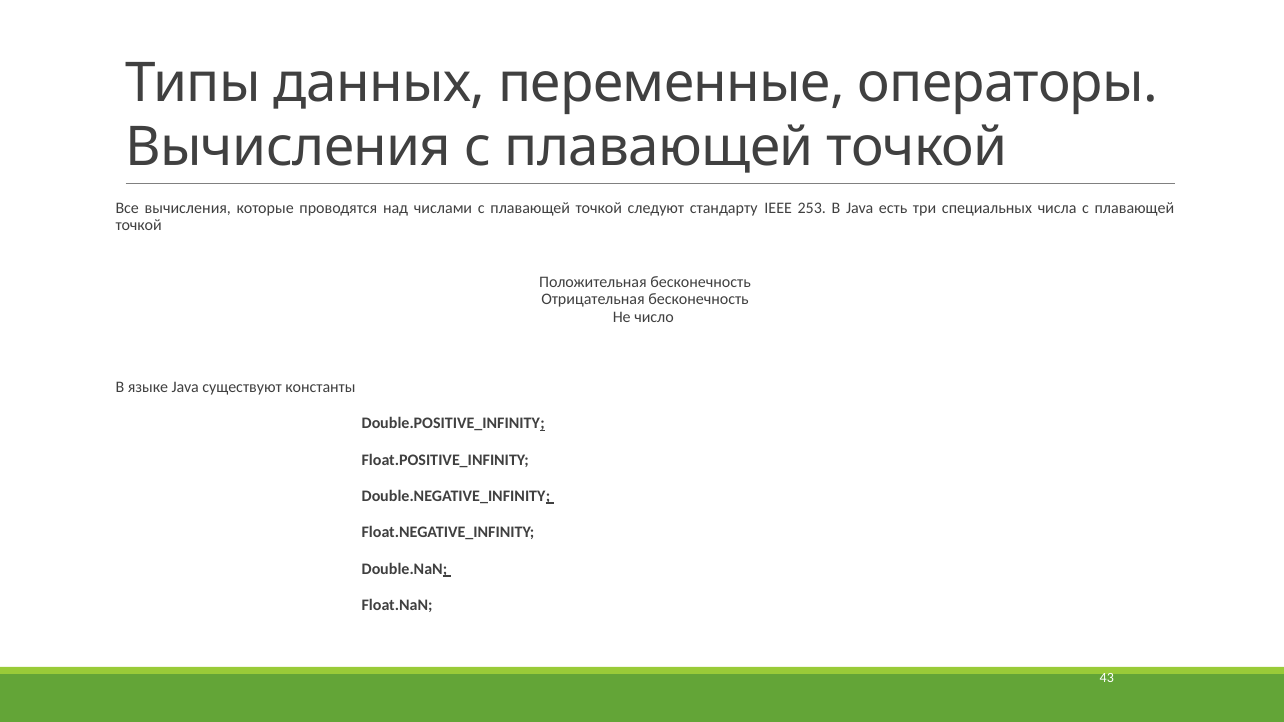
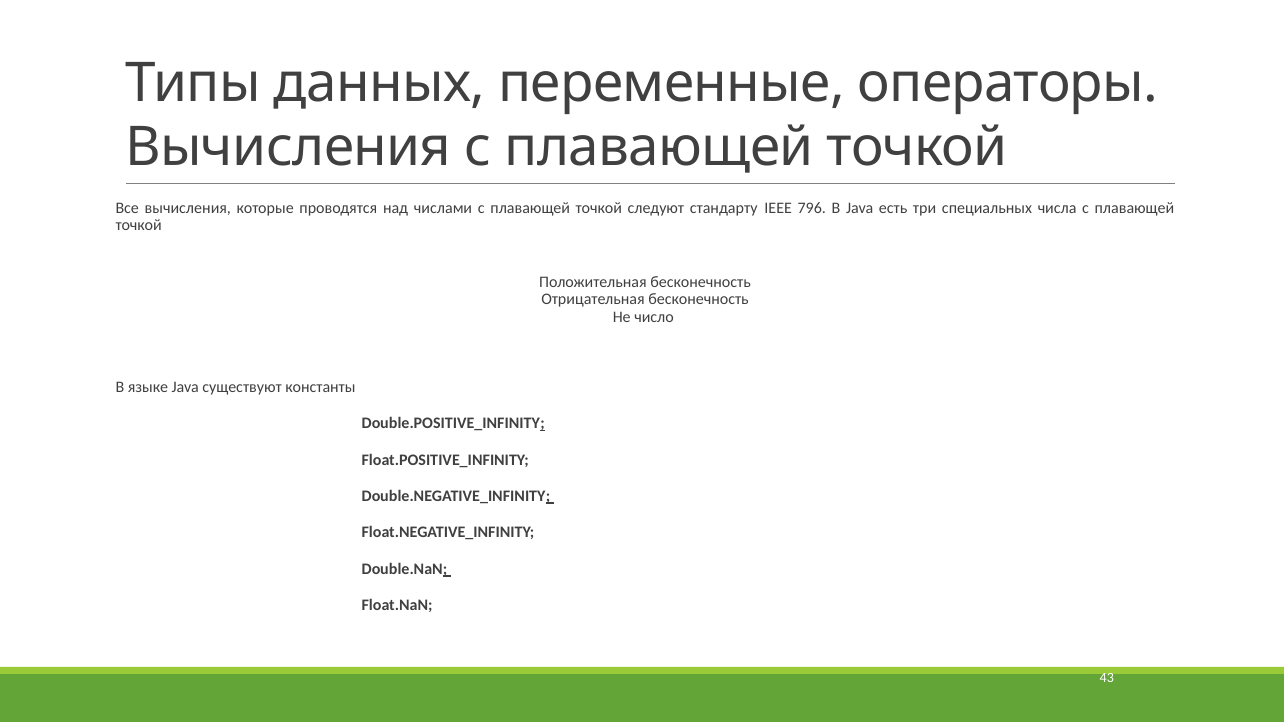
253: 253 -> 796
